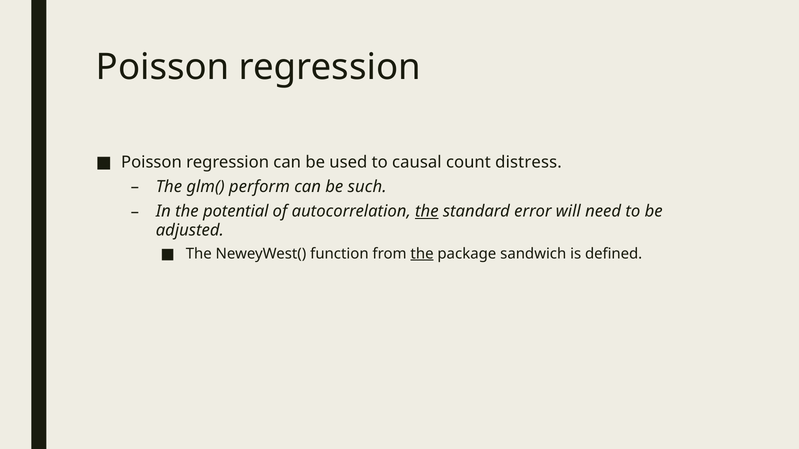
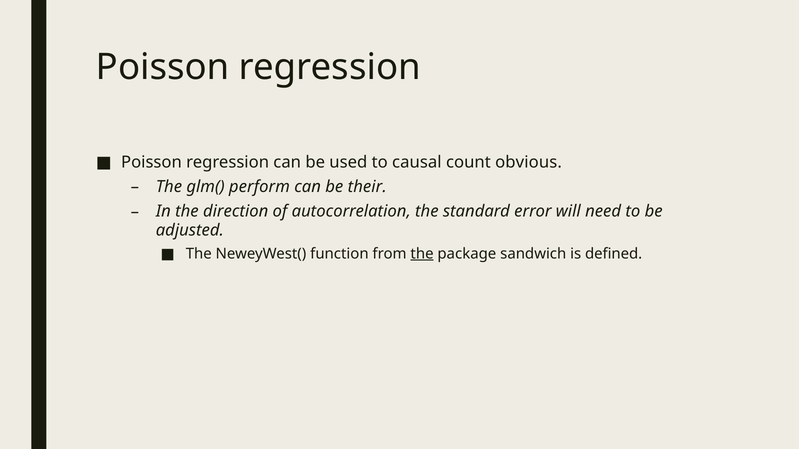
distress: distress -> obvious
such: such -> their
potential: potential -> direction
the at (427, 212) underline: present -> none
